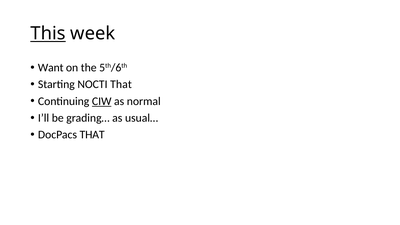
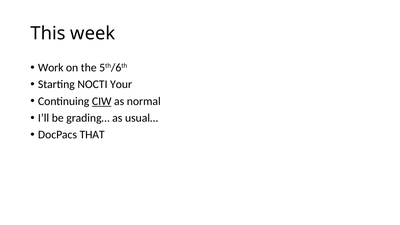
This underline: present -> none
Want: Want -> Work
NOCTI That: That -> Your
